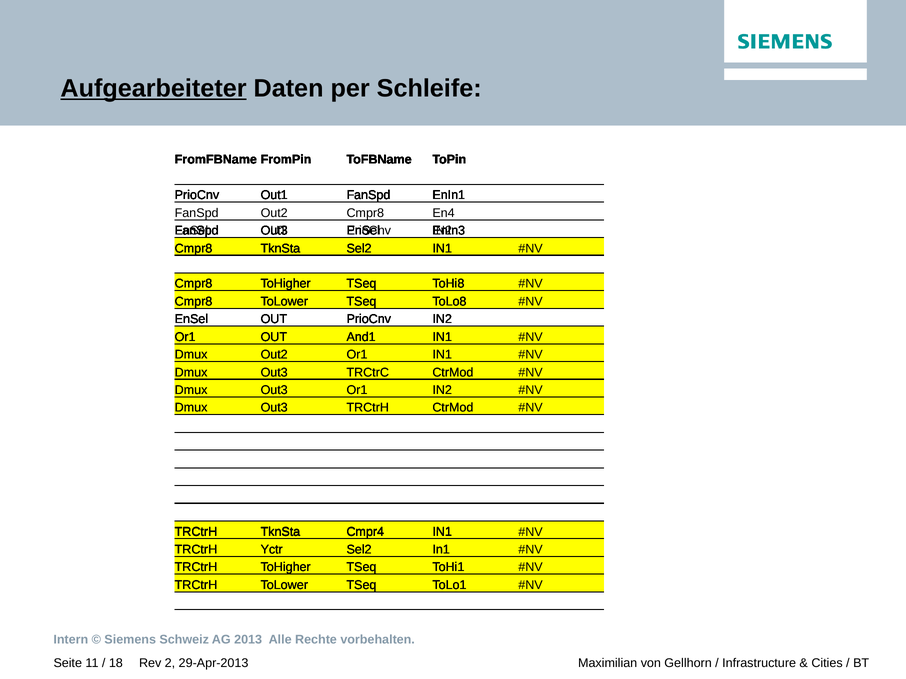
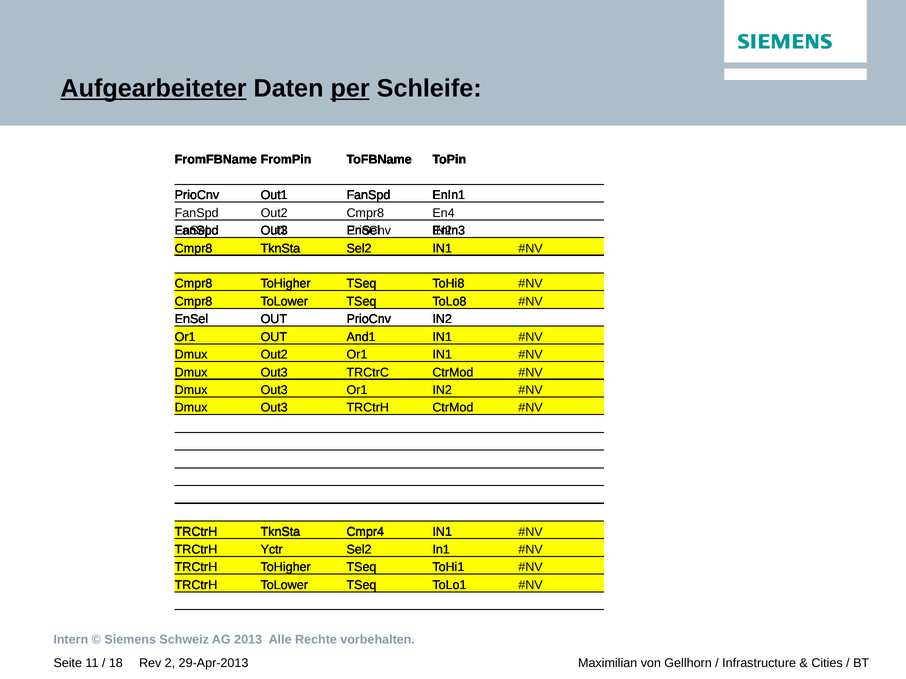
per underline: none -> present
